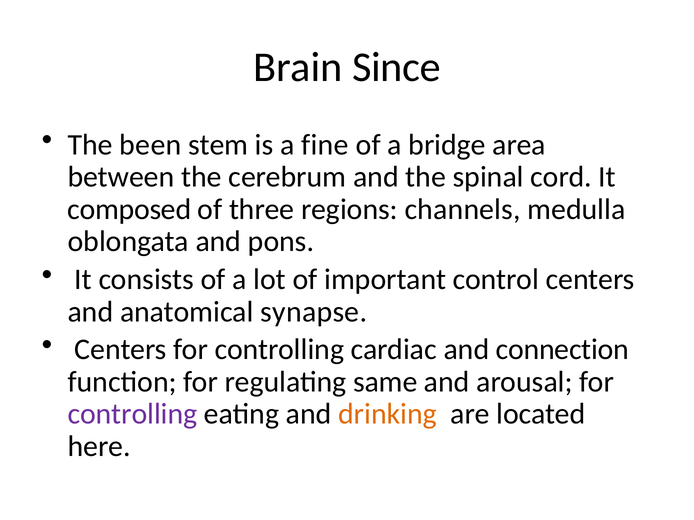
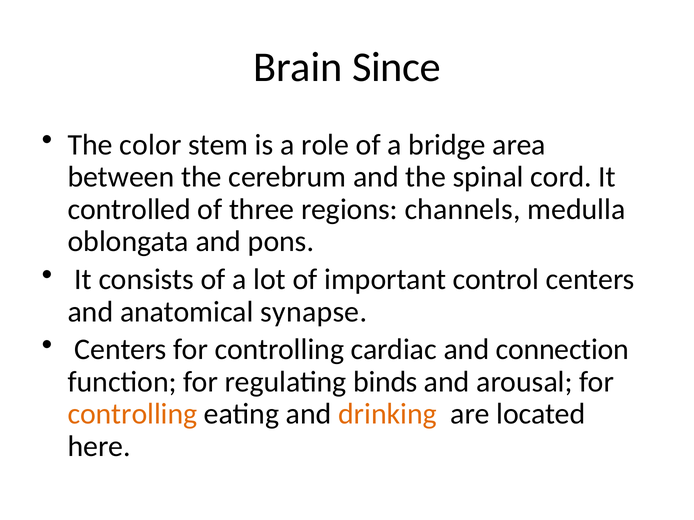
been: been -> color
fine: fine -> role
composed: composed -> controlled
same: same -> binds
controlling at (132, 414) colour: purple -> orange
